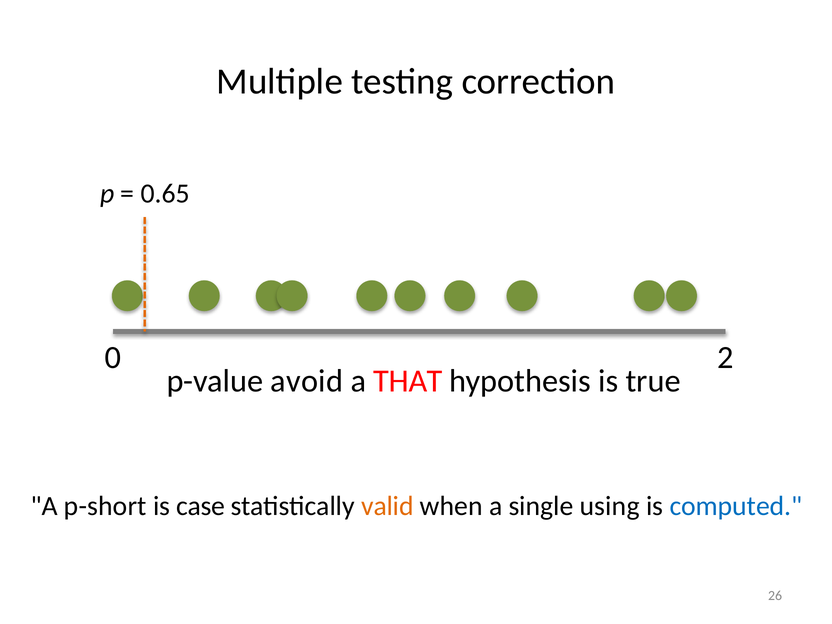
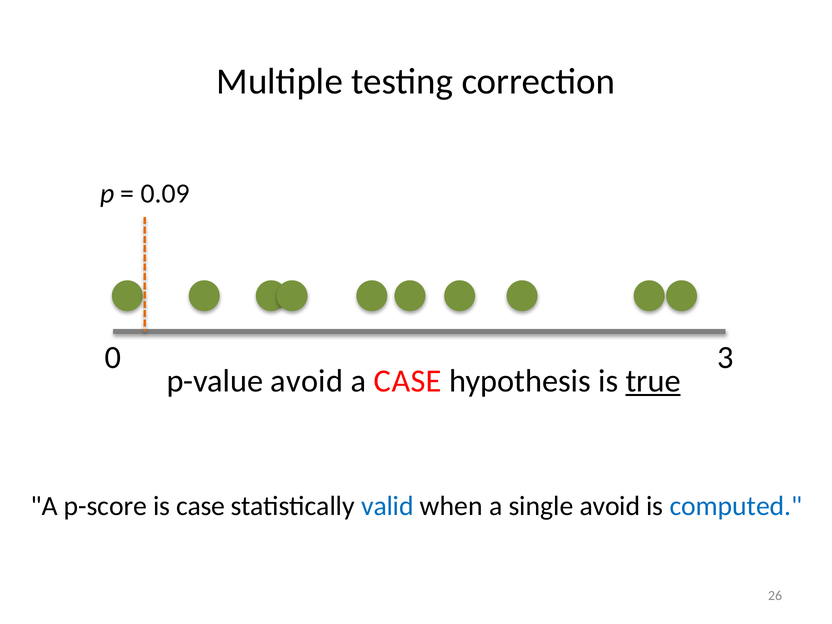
0.65: 0.65 -> 0.09
2: 2 -> 3
a THAT: THAT -> CASE
true underline: none -> present
p-short: p-short -> p-score
valid colour: orange -> blue
single using: using -> avoid
